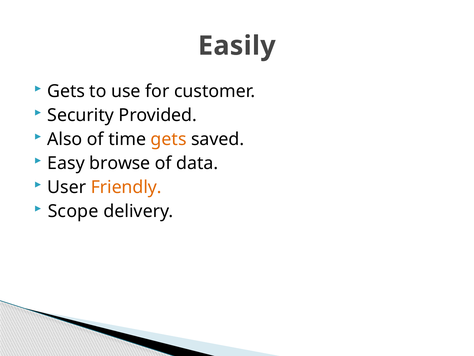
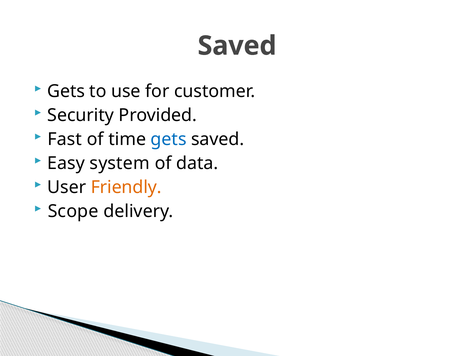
Easily at (237, 46): Easily -> Saved
Also: Also -> Fast
gets at (169, 139) colour: orange -> blue
browse: browse -> system
